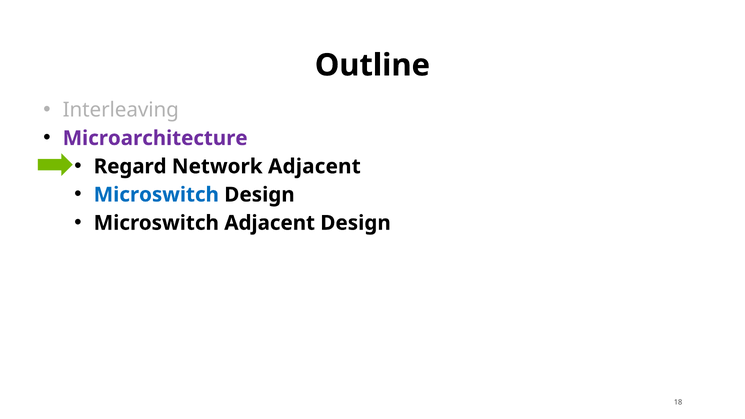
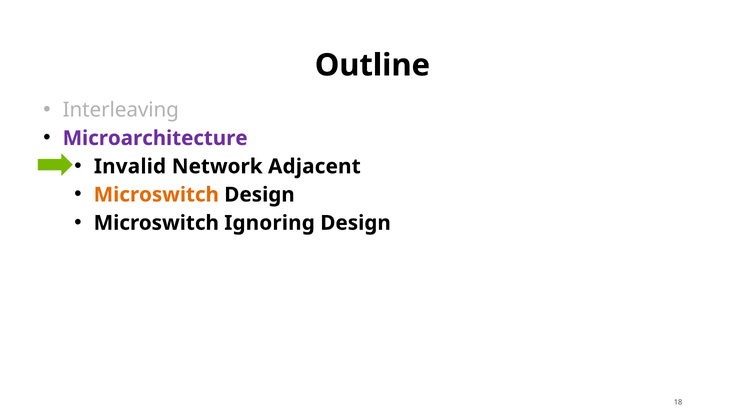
Regard: Regard -> Invalid
Microswitch at (156, 195) colour: blue -> orange
Microswitch Adjacent: Adjacent -> Ignoring
